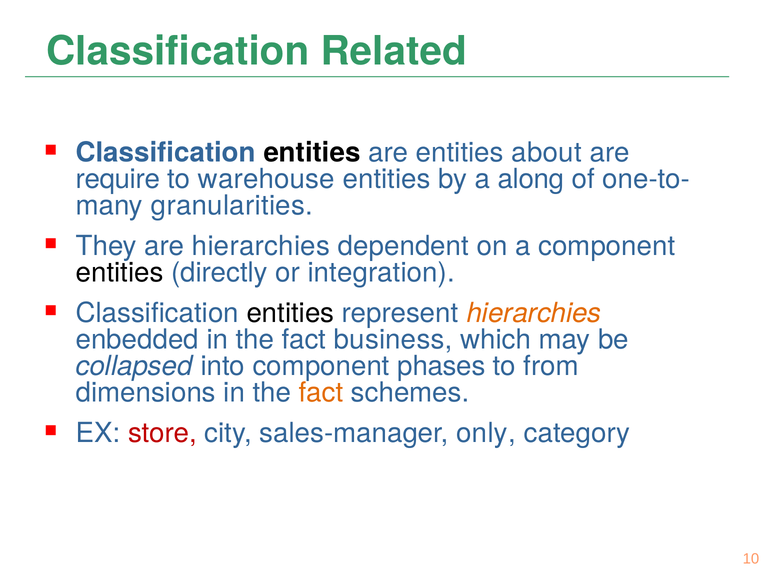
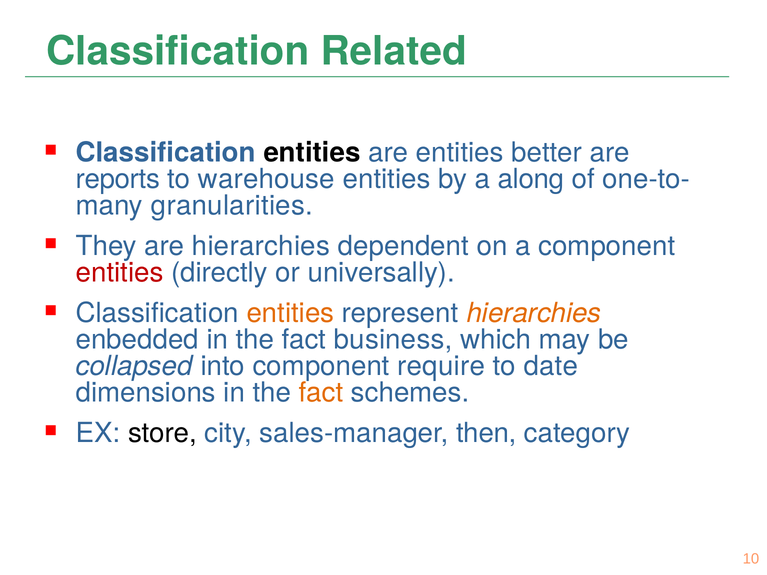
about: about -> better
require: require -> reports
entities at (120, 273) colour: black -> red
integration: integration -> universally
entities at (290, 313) colour: black -> orange
phases: phases -> require
from: from -> date
store colour: red -> black
only: only -> then
